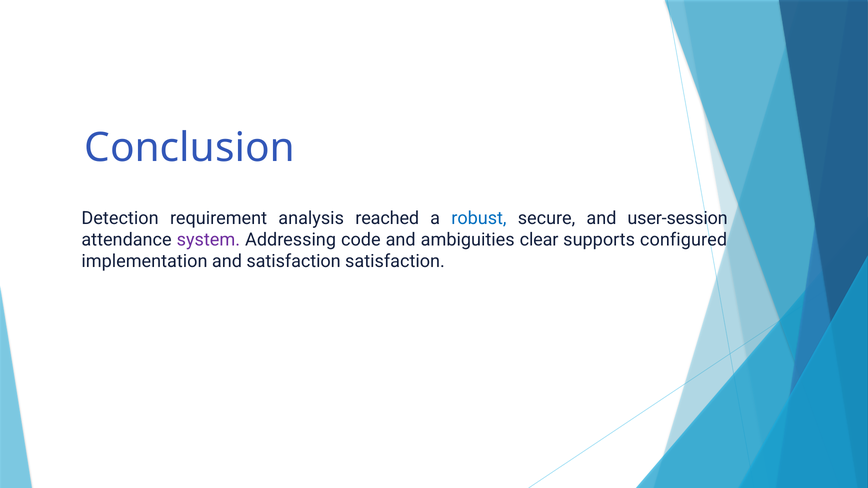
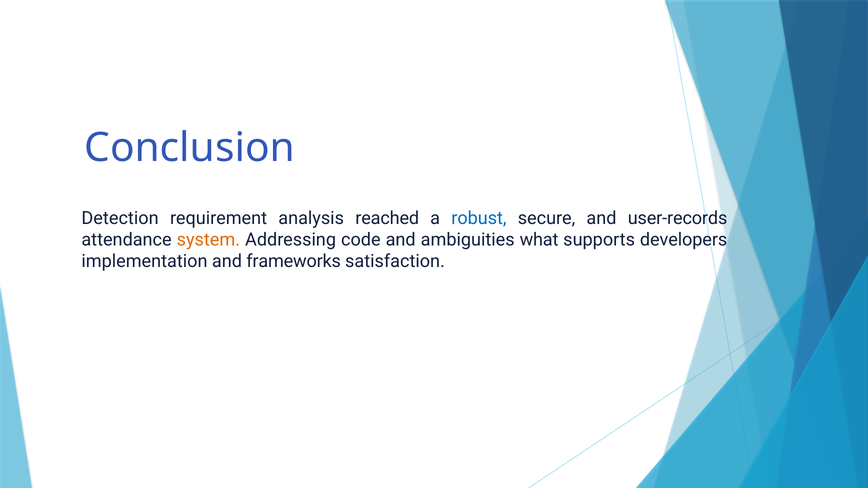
user-session: user-session -> user-records
system colour: purple -> orange
clear: clear -> what
configured: configured -> developers
and satisfaction: satisfaction -> frameworks
